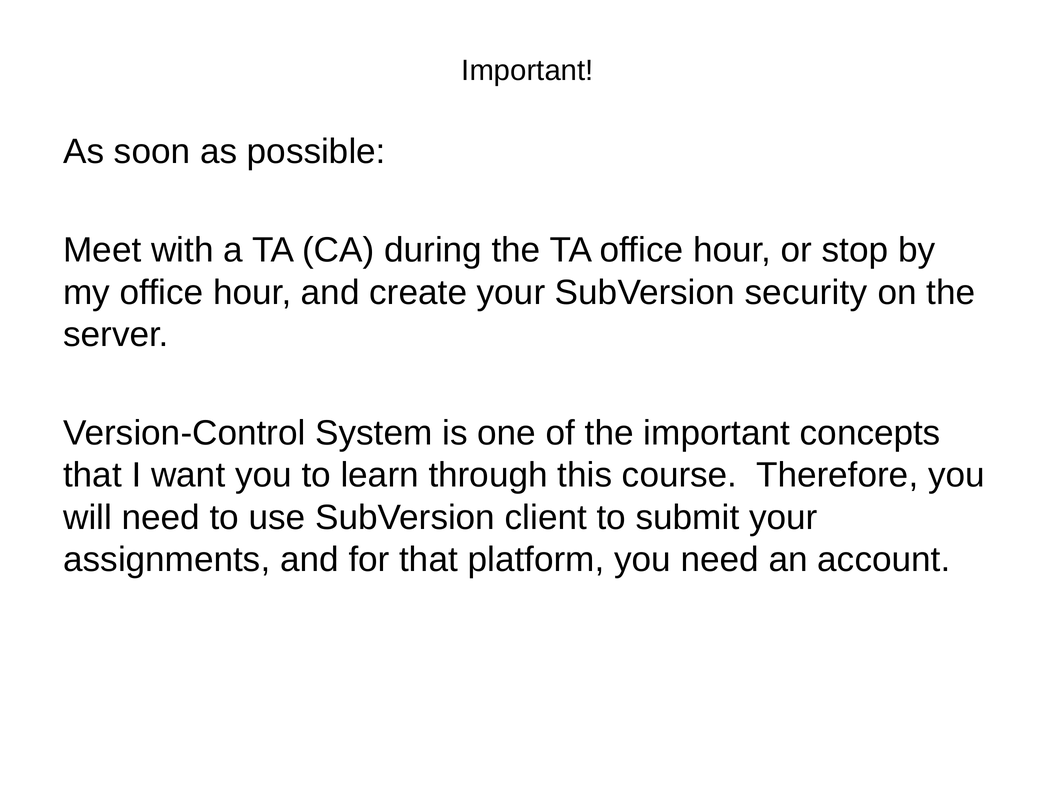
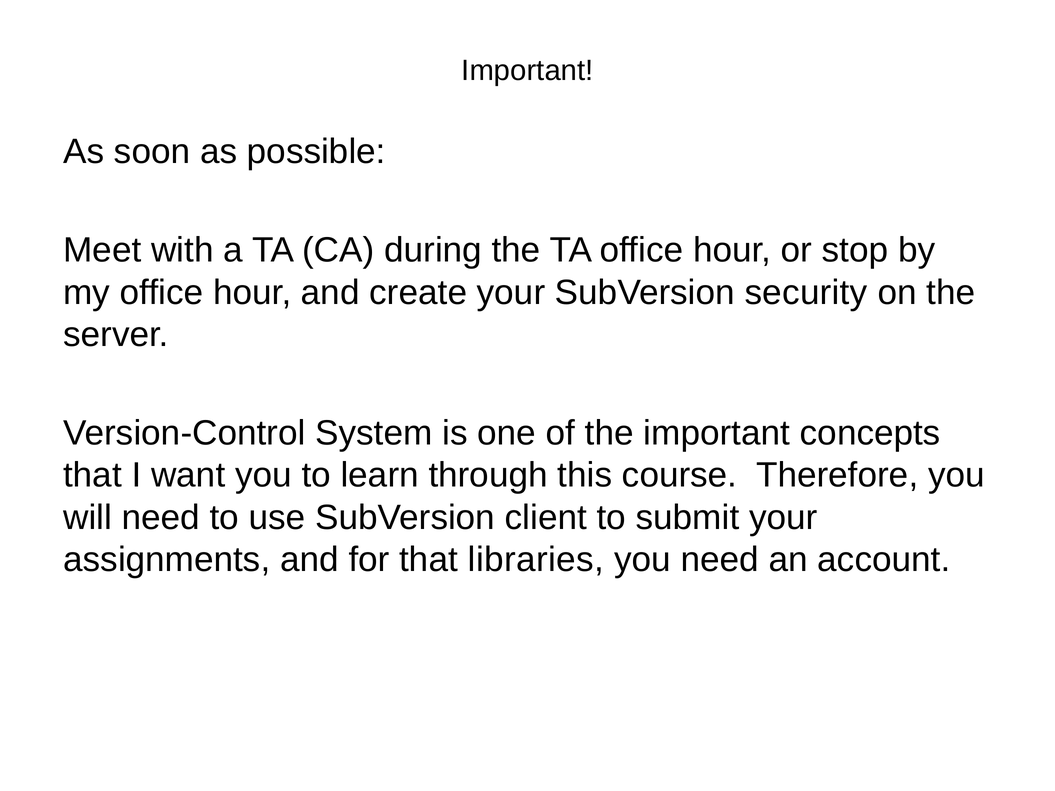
platform: platform -> libraries
